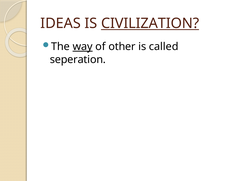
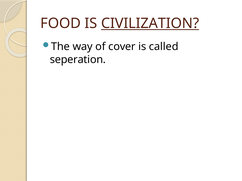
IDEAS: IDEAS -> FOOD
way underline: present -> none
other: other -> cover
